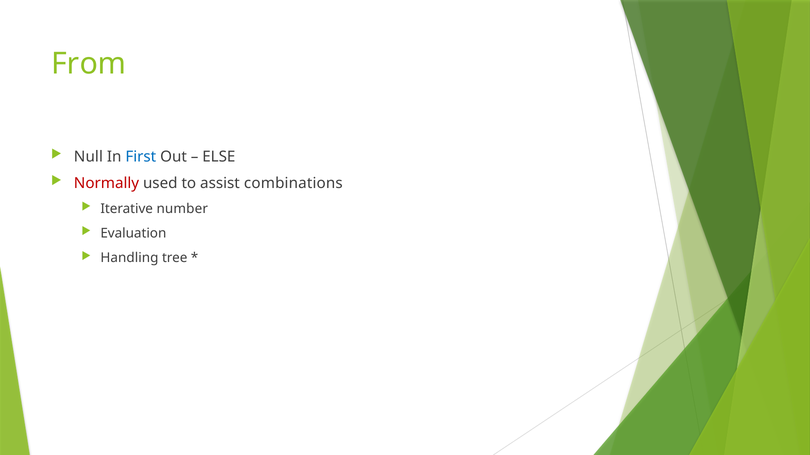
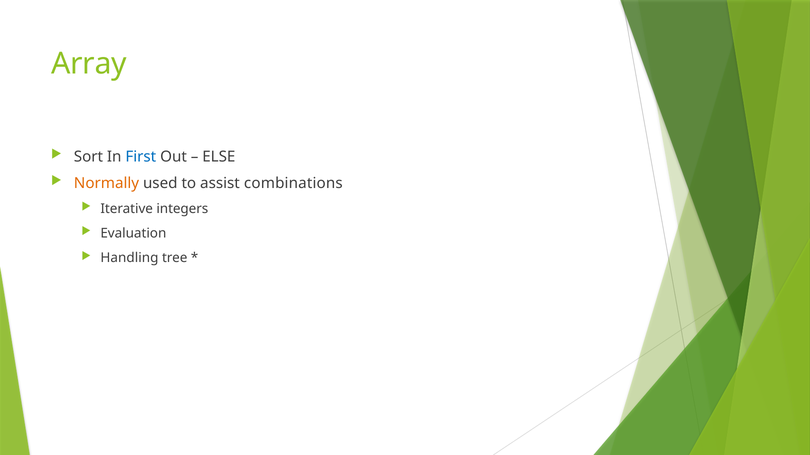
From: From -> Array
Null: Null -> Sort
Normally colour: red -> orange
number: number -> integers
